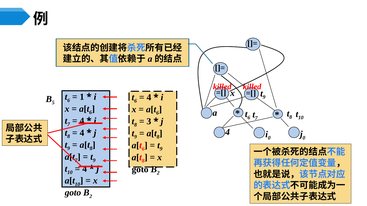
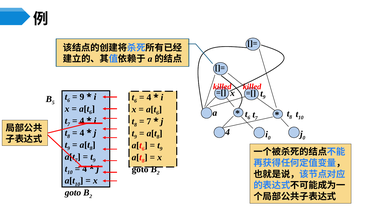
1 at (82, 97): 1 -> 9
3 at (149, 122): 3 -> 7
